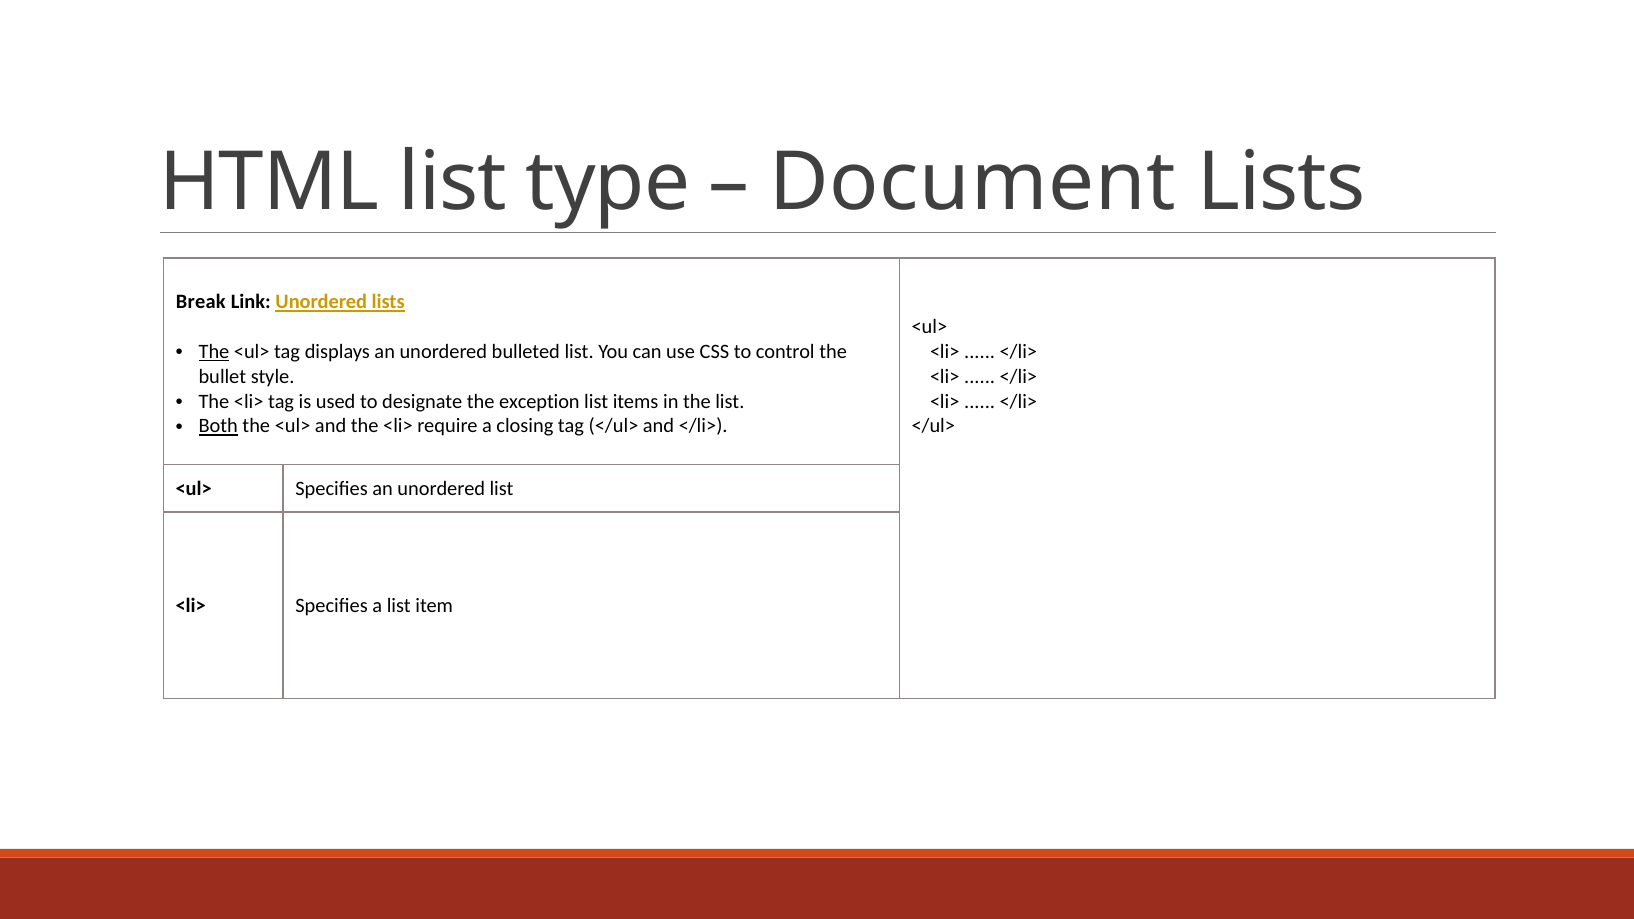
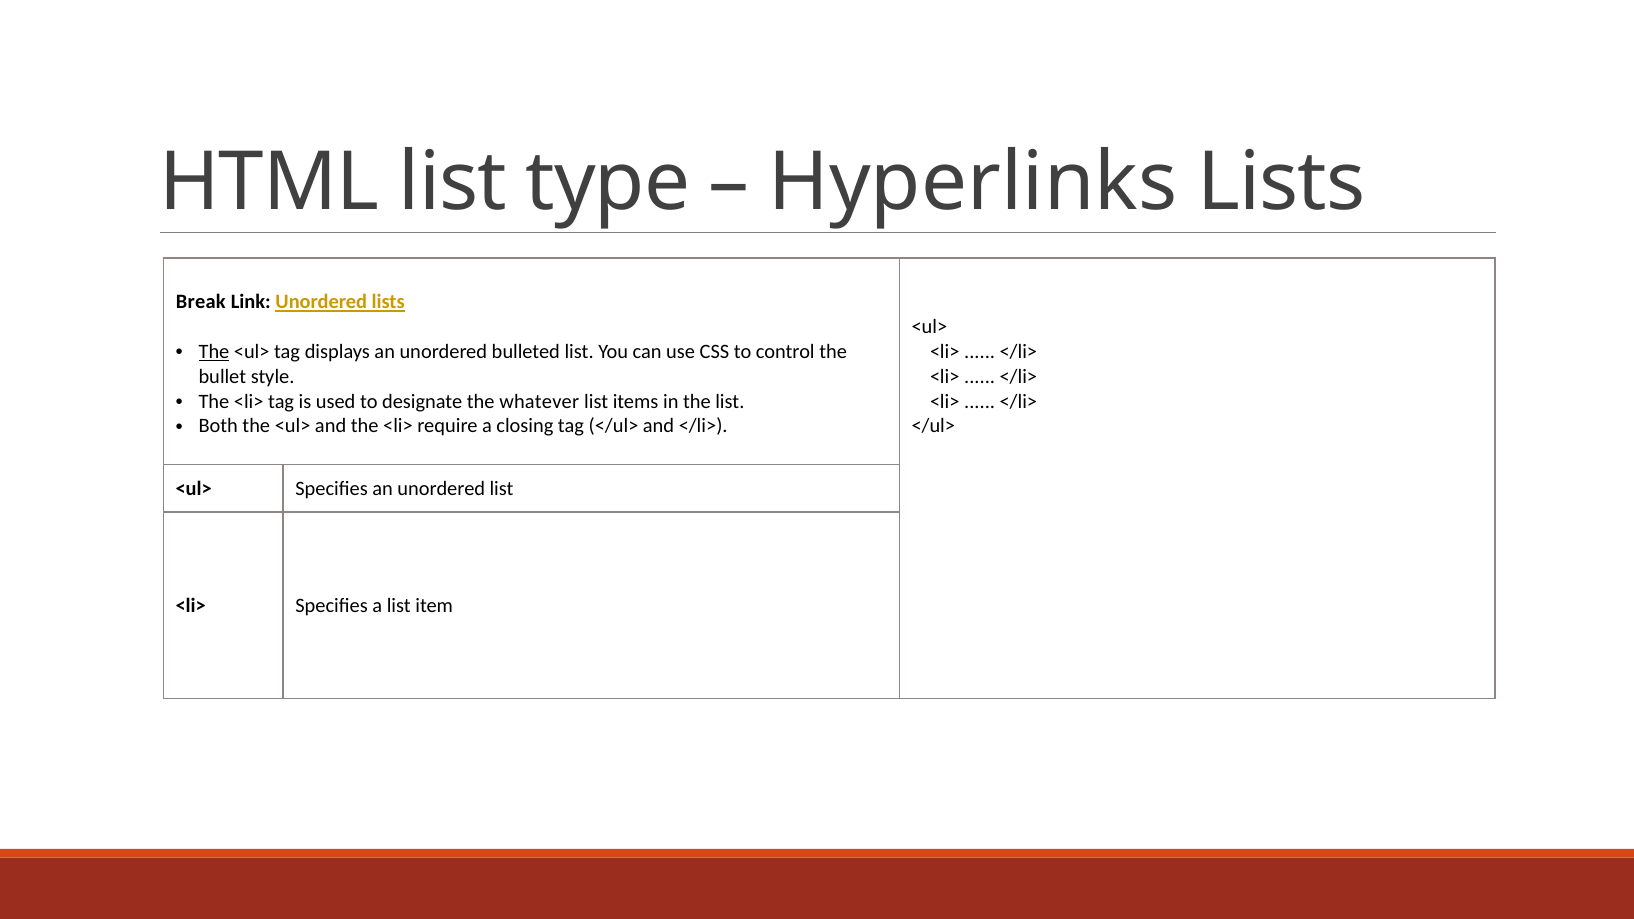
Document: Document -> Hyperlinks
exception: exception -> whatever
Both underline: present -> none
